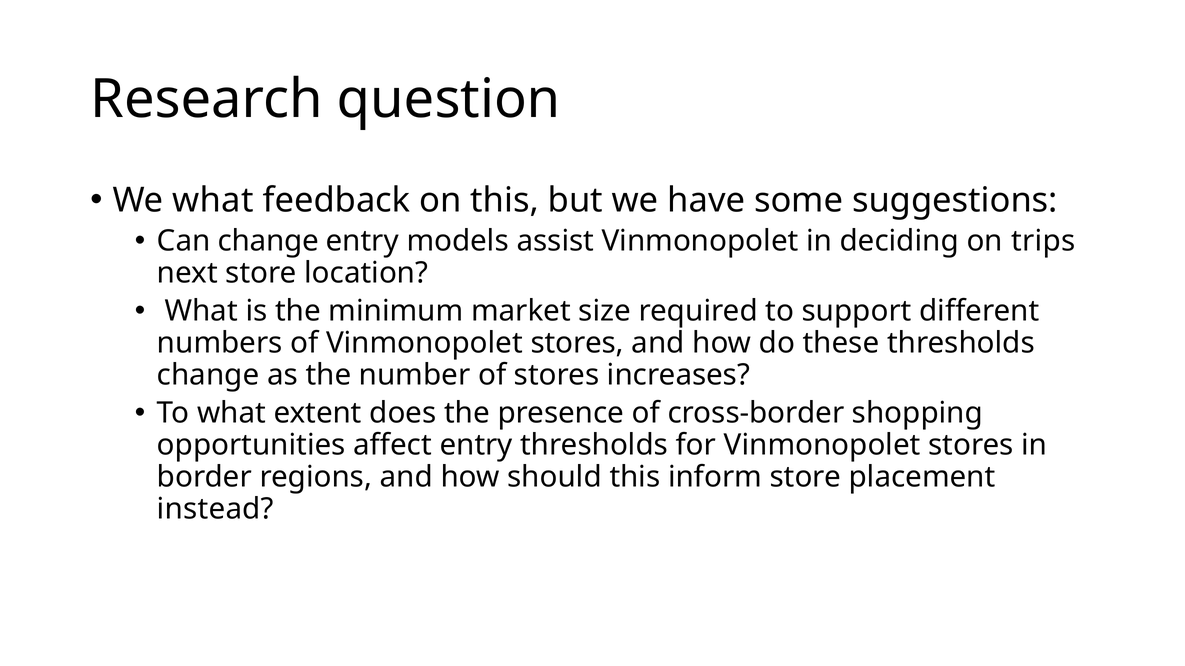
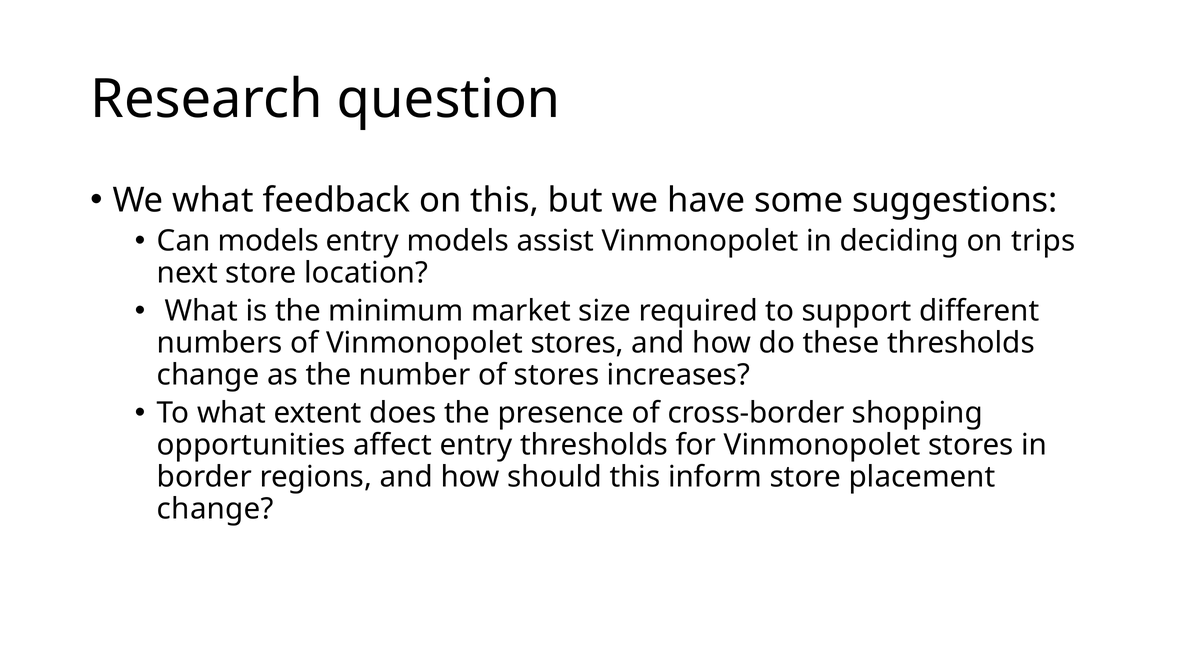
Can change: change -> models
instead at (215, 509): instead -> change
